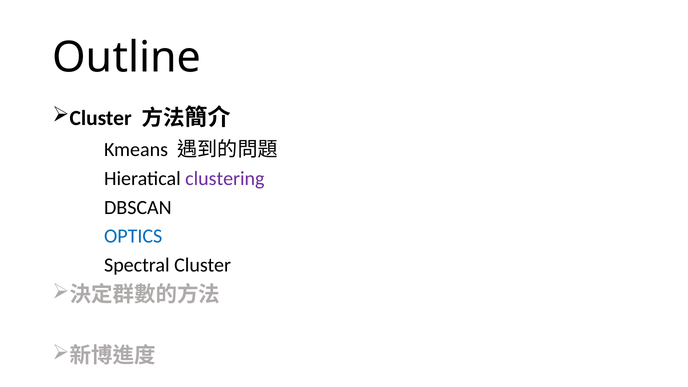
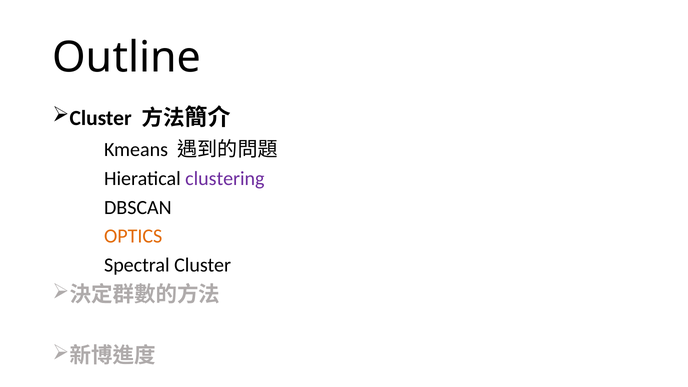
OPTICS colour: blue -> orange
